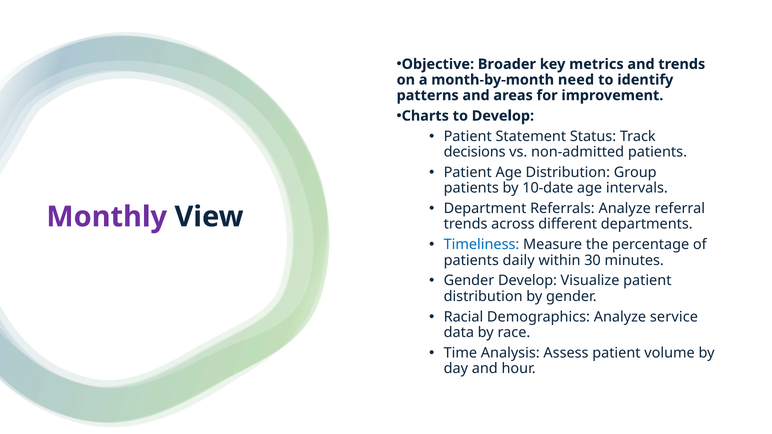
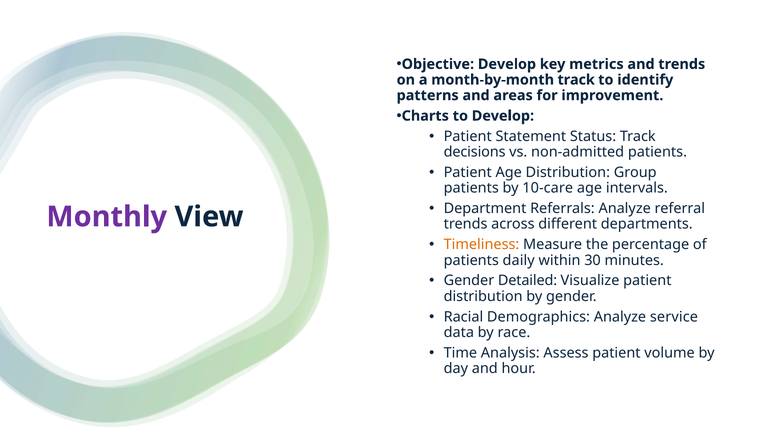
Objective Broader: Broader -> Develop
month-by-month need: need -> track
10-date: 10-date -> 10-care
Timeliness colour: blue -> orange
Gender Develop: Develop -> Detailed
